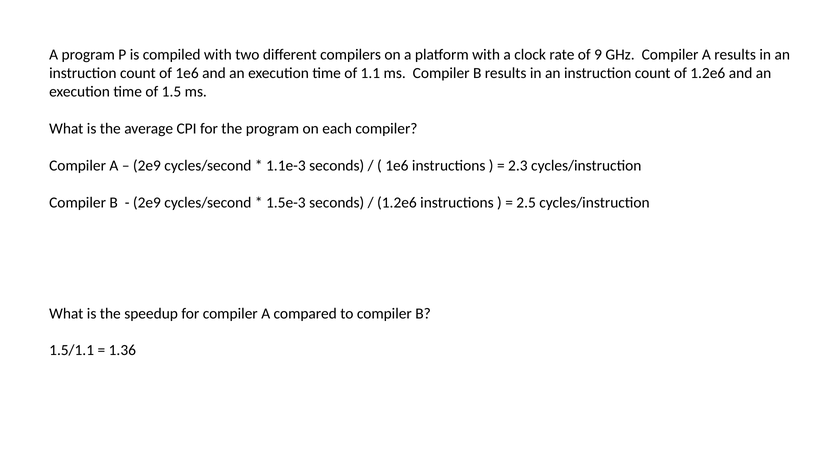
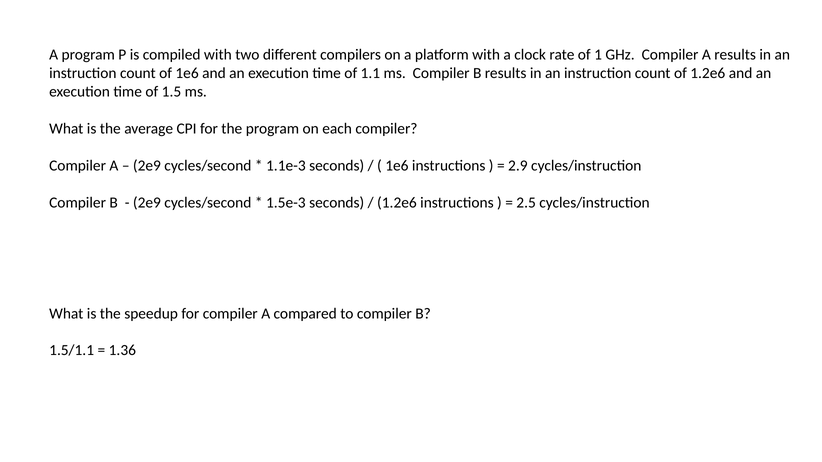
9: 9 -> 1
2.3: 2.3 -> 2.9
